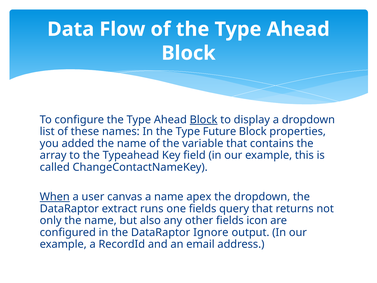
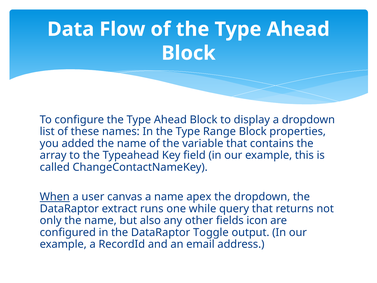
Block at (204, 120) underline: present -> none
Future: Future -> Range
one fields: fields -> while
Ignore: Ignore -> Toggle
